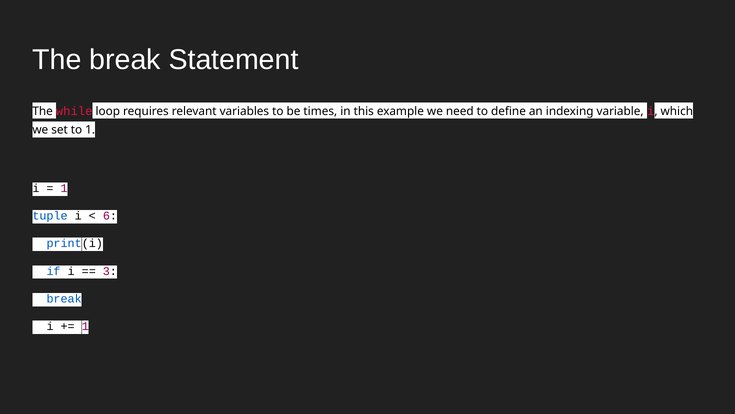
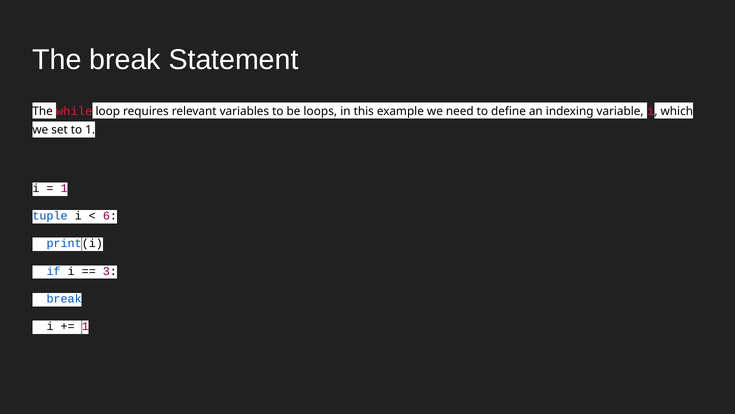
times: times -> loops
